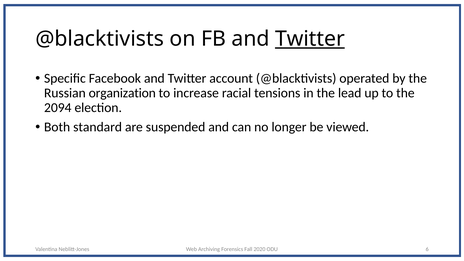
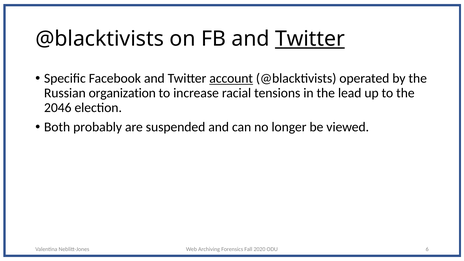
account underline: none -> present
2094: 2094 -> 2046
standard: standard -> probably
